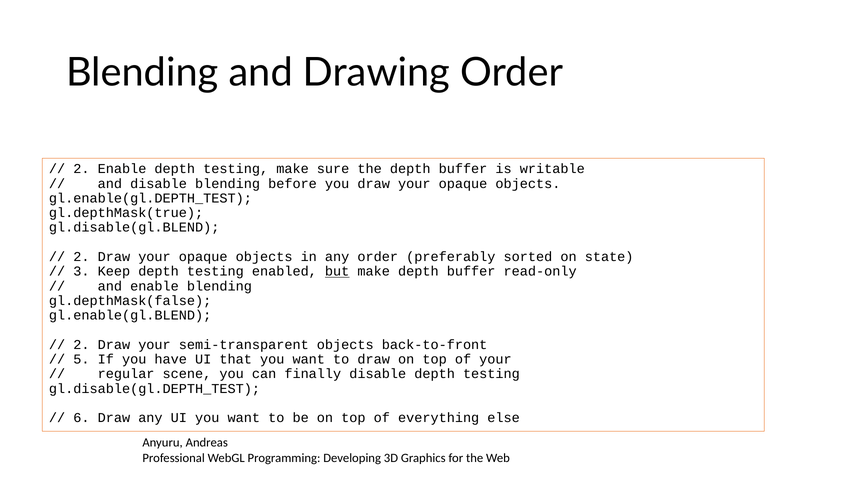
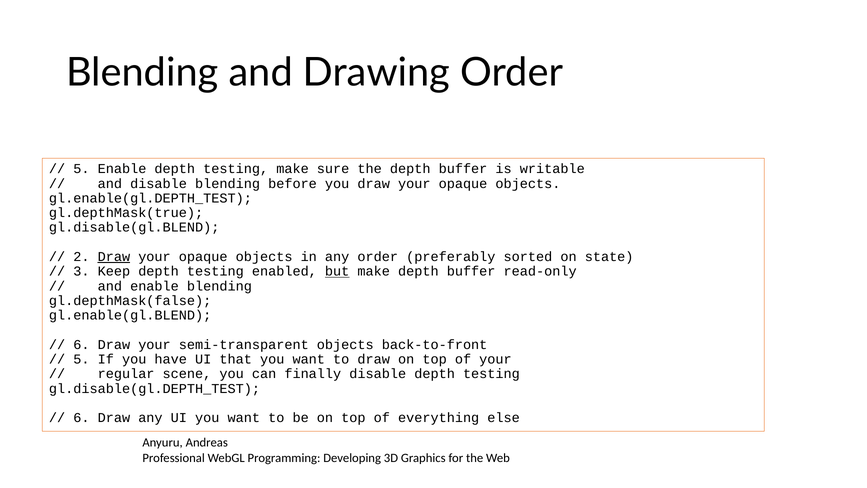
2 at (81, 169): 2 -> 5
Draw at (114, 257) underline: none -> present
2 at (81, 344): 2 -> 6
